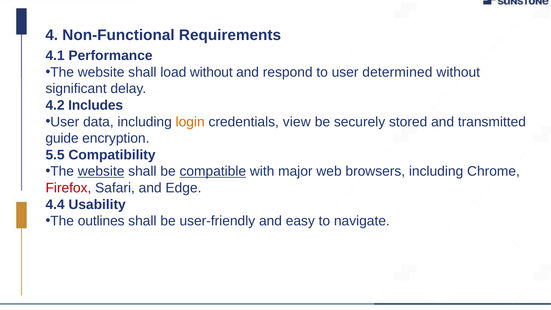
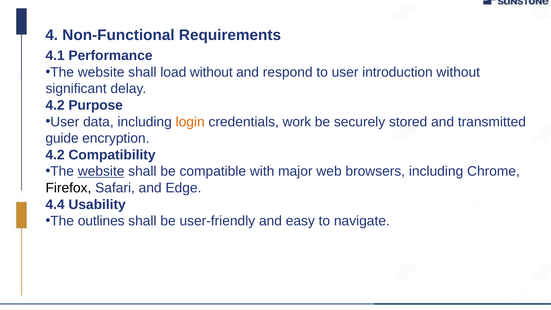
determined: determined -> introduction
Includes: Includes -> Purpose
view: view -> work
5.5 at (55, 155): 5.5 -> 4.2
compatible underline: present -> none
Firefox colour: red -> black
